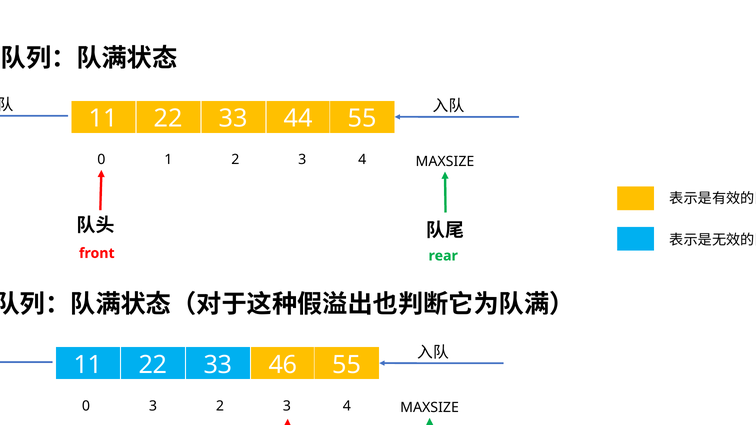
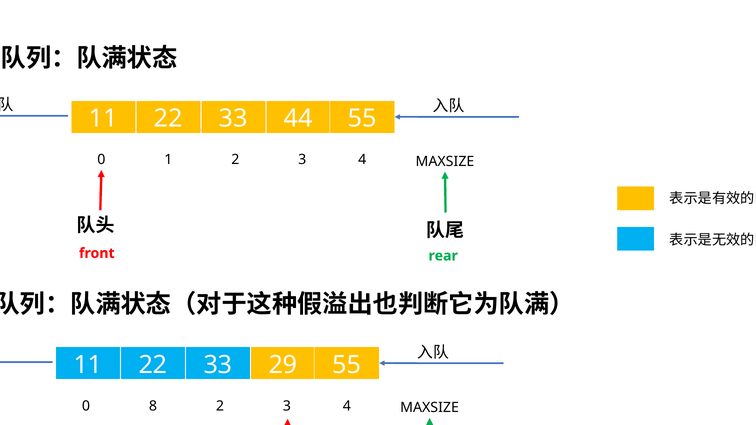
46: 46 -> 29
0 3: 3 -> 8
